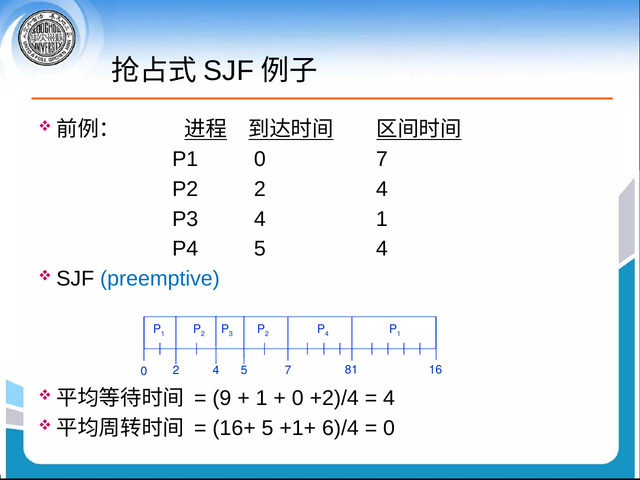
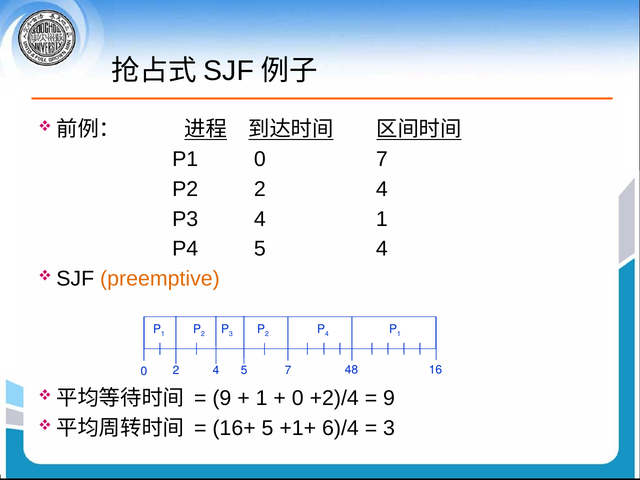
preemptive colour: blue -> orange
81: 81 -> 48
4 at (389, 398): 4 -> 9
0 at (389, 428): 0 -> 3
